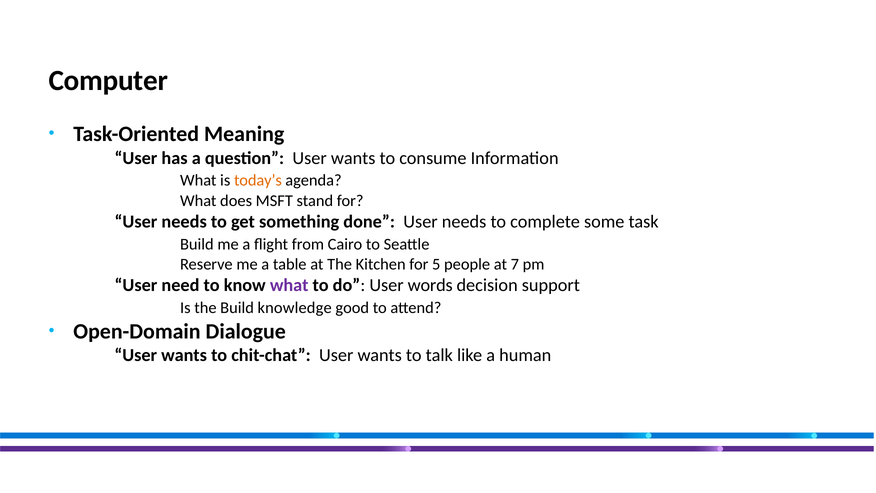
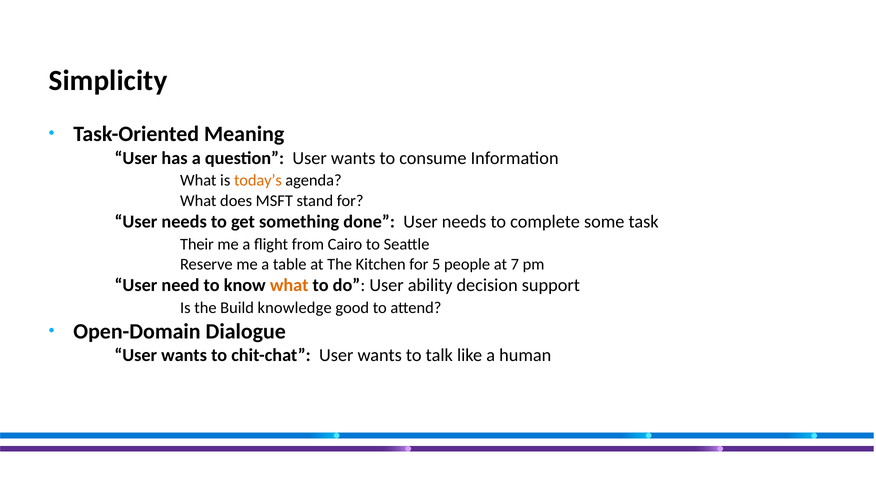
Computer: Computer -> Simplicity
Build at (197, 244): Build -> Their
what at (289, 285) colour: purple -> orange
words: words -> ability
